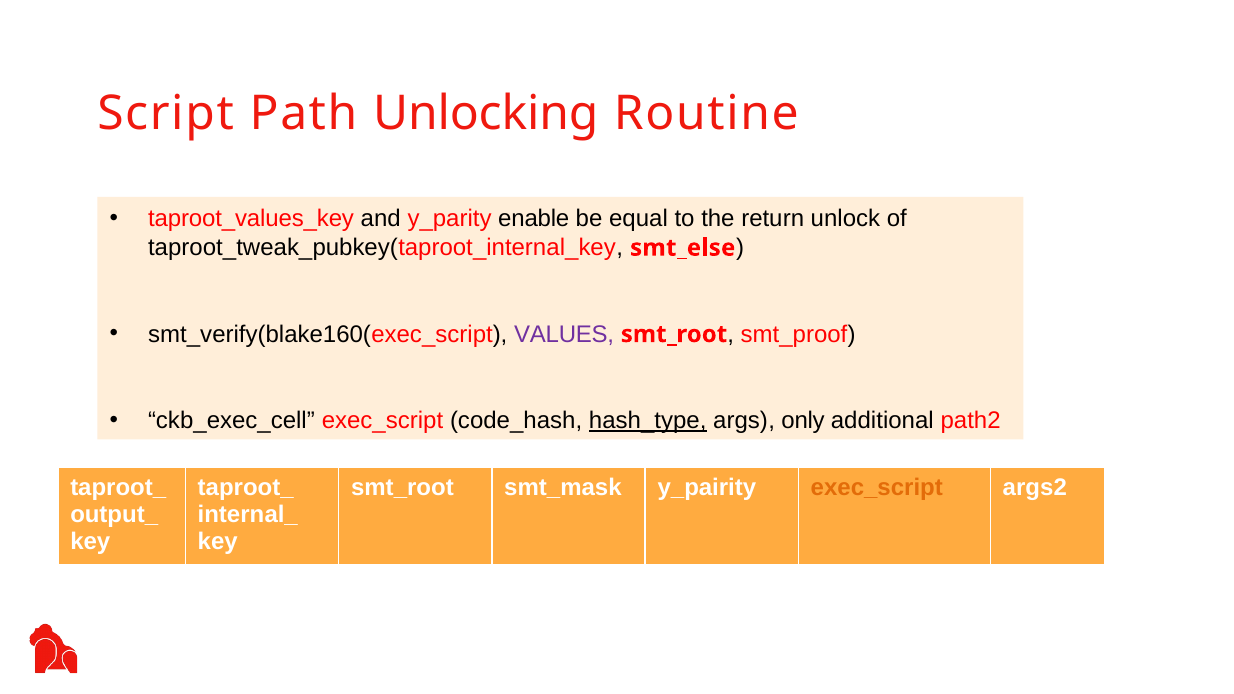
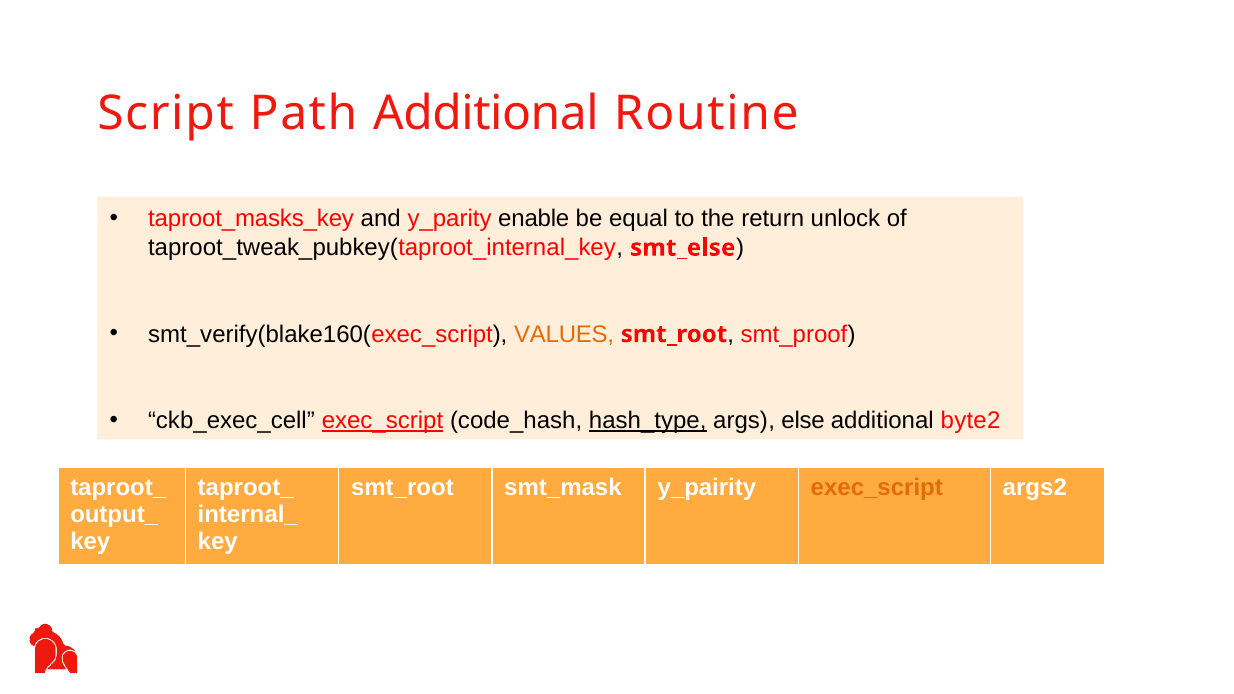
Path Unlocking: Unlocking -> Additional
taproot_values_key: taproot_values_key -> taproot_masks_key
VALUES colour: purple -> orange
exec_script at (382, 421) underline: none -> present
only: only -> else
path2: path2 -> byte2
